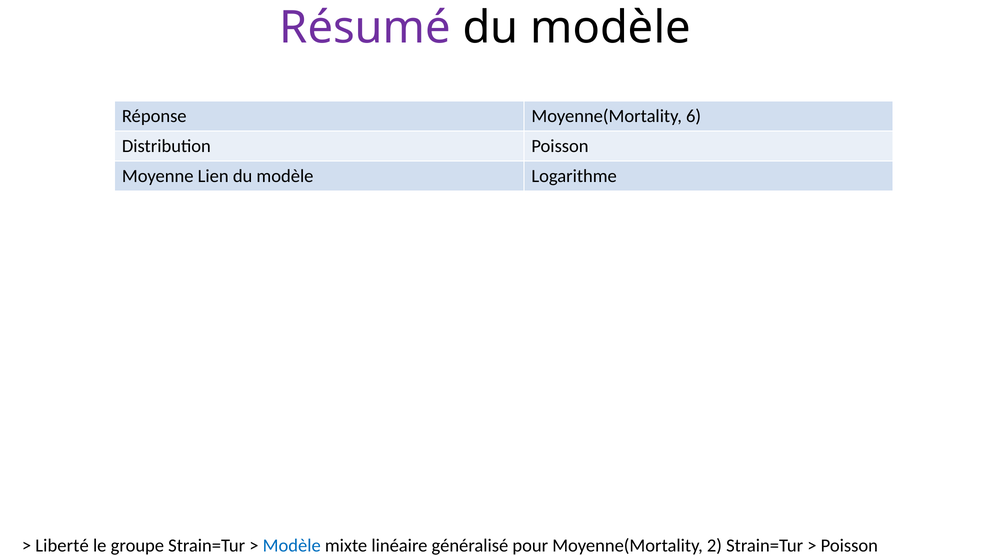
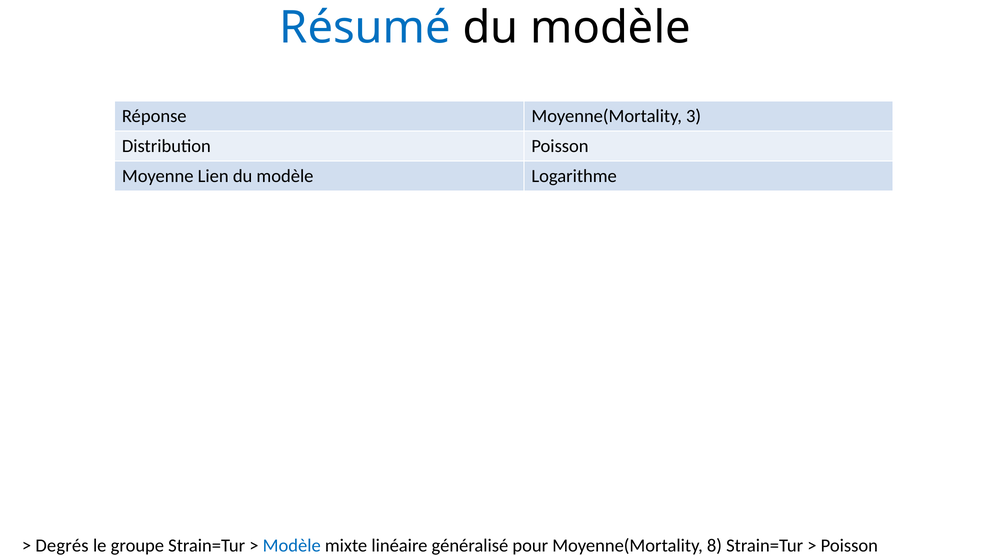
Résumé colour: purple -> blue
6: 6 -> 3
Liberté: Liberté -> Degrés
2: 2 -> 8
